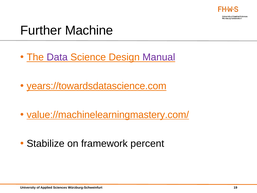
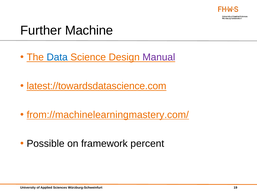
Data colour: purple -> blue
years://towardsdatascience.com: years://towardsdatascience.com -> latest://towardsdatascience.com
value://machinelearningmastery.com/: value://machinelearningmastery.com/ -> from://machinelearningmastery.com/
Stabilize: Stabilize -> Possible
